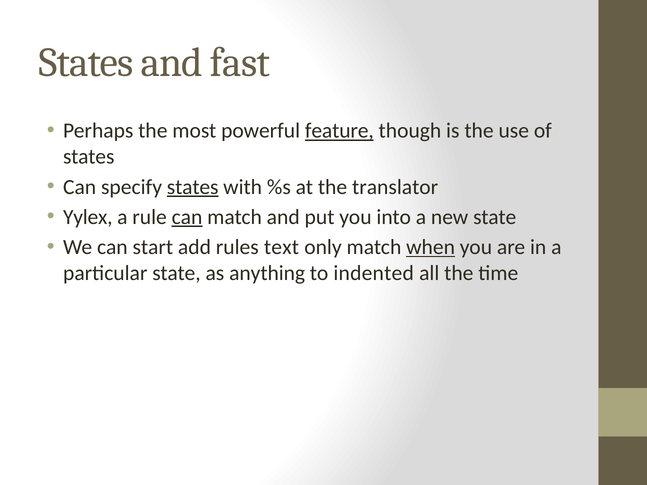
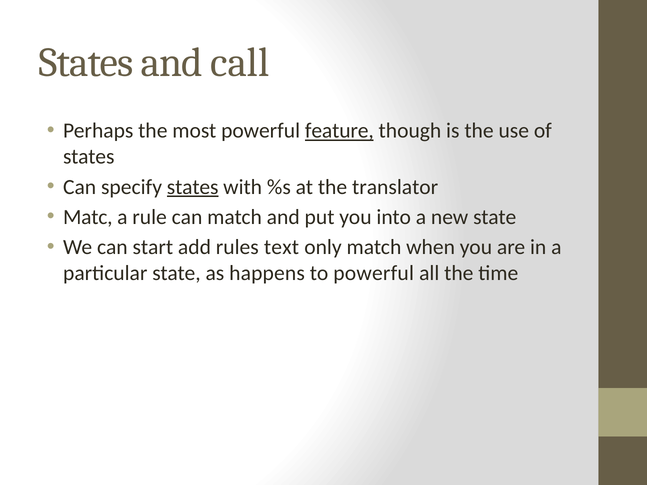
fast: fast -> call
Yylex: Yylex -> Matc
can at (187, 217) underline: present -> none
when underline: present -> none
anything: anything -> happens
to indented: indented -> powerful
